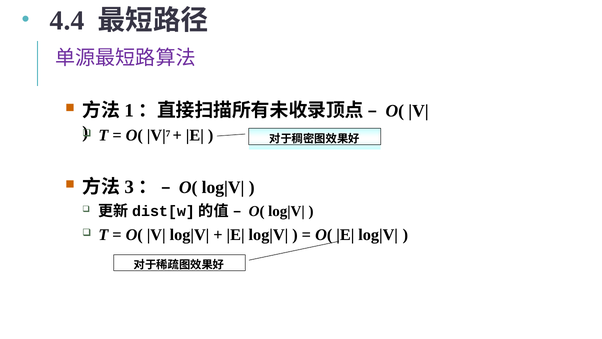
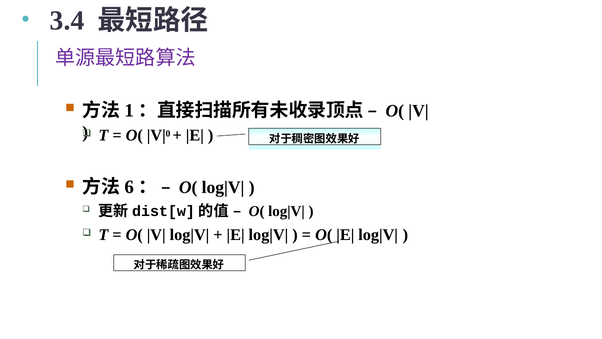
4.4: 4.4 -> 3.4
7: 7 -> 0
3: 3 -> 6
